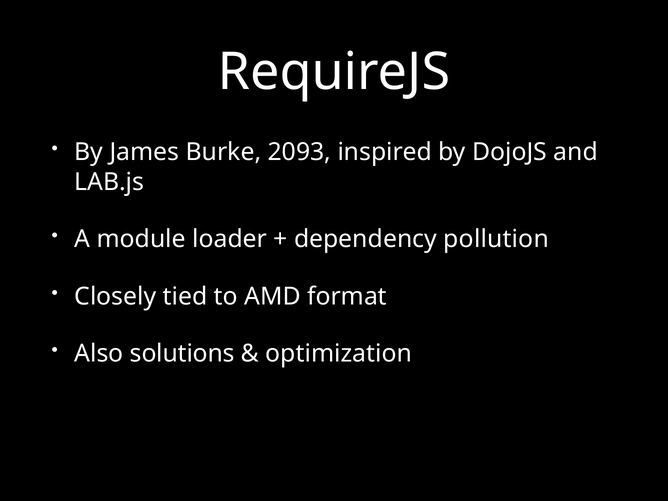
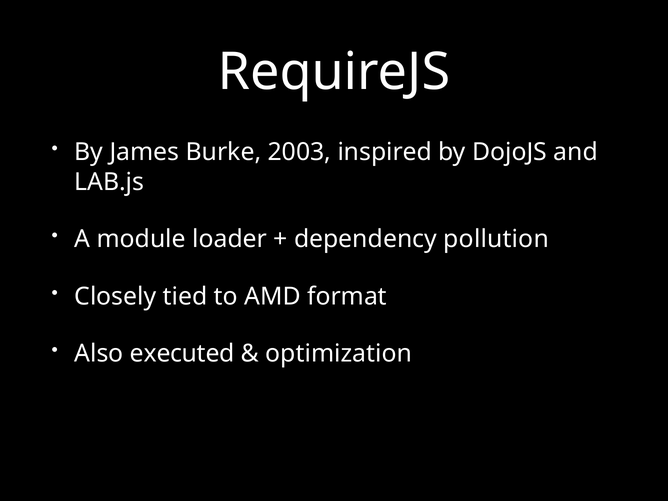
2093: 2093 -> 2003
solutions: solutions -> executed
